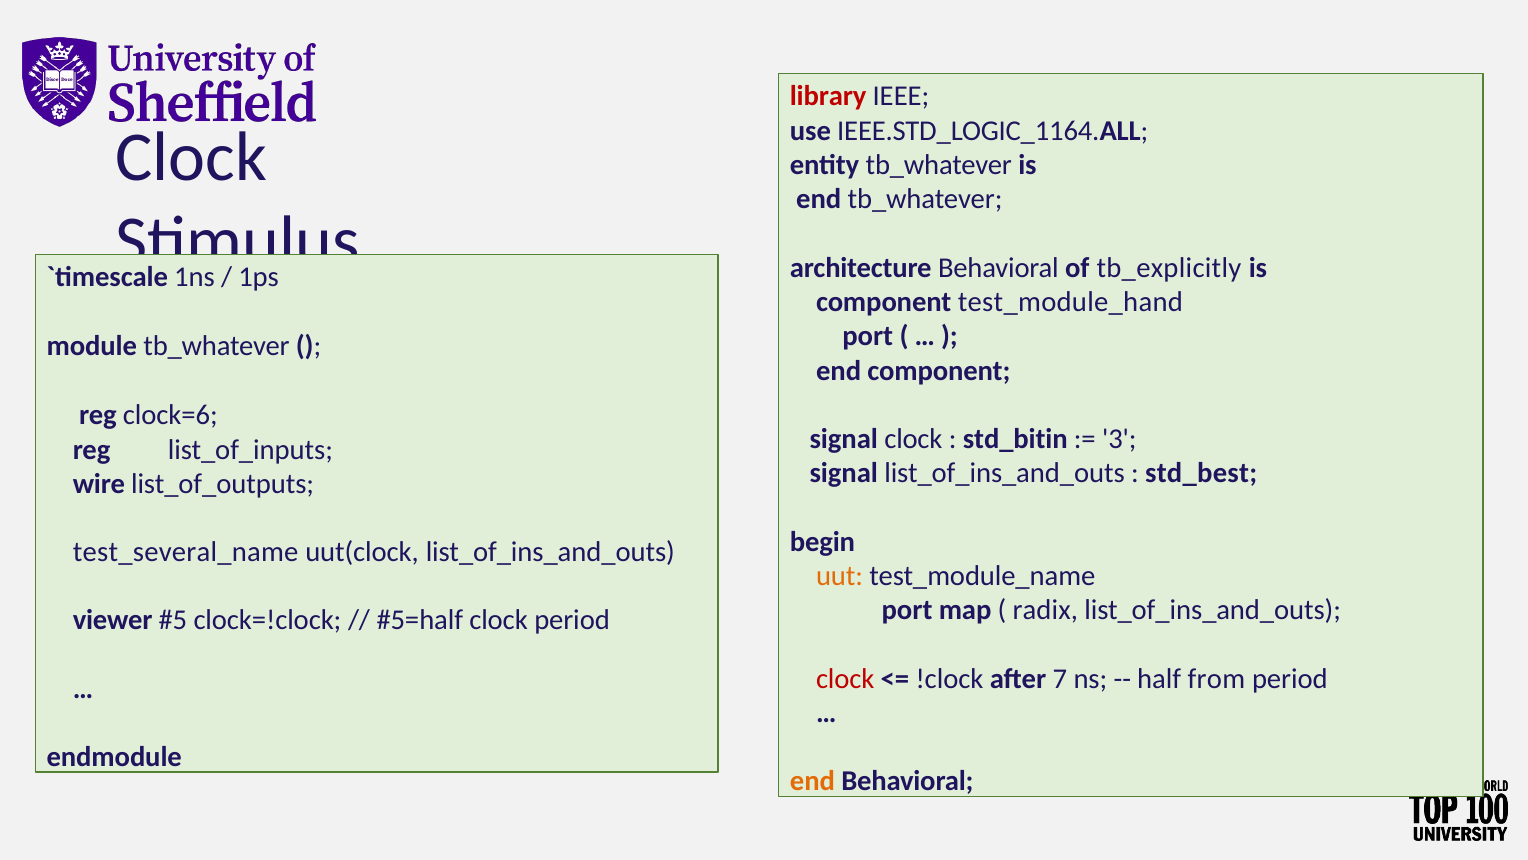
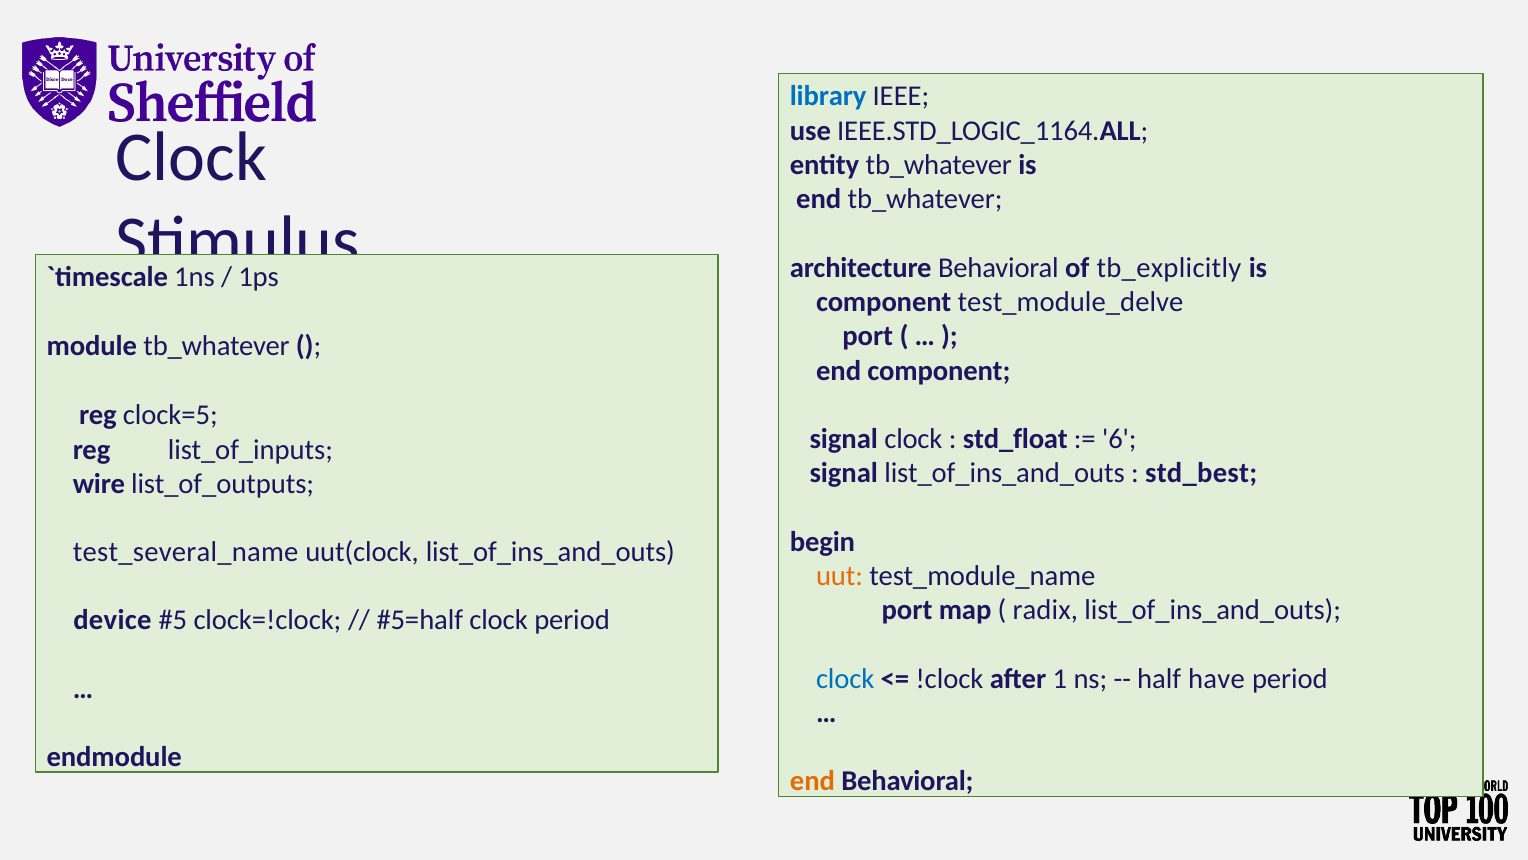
library colour: red -> blue
test_module_hand: test_module_hand -> test_module_delve
clock=6: clock=6 -> clock=5
std_bitin: std_bitin -> std_float
3: 3 -> 6
viewer: viewer -> device
clock at (845, 678) colour: red -> blue
7: 7 -> 1
from: from -> have
